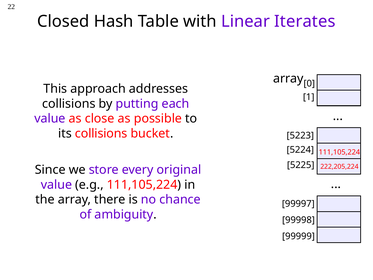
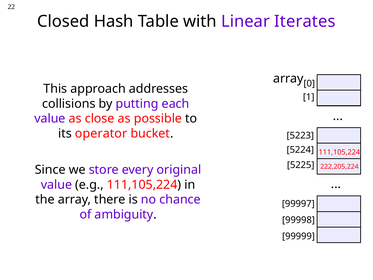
its collisions: collisions -> operator
